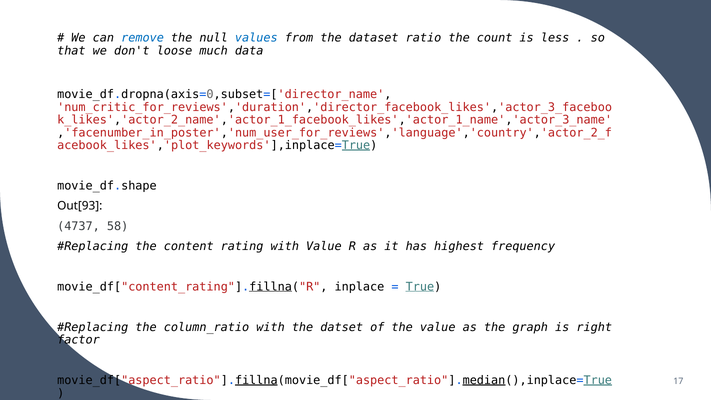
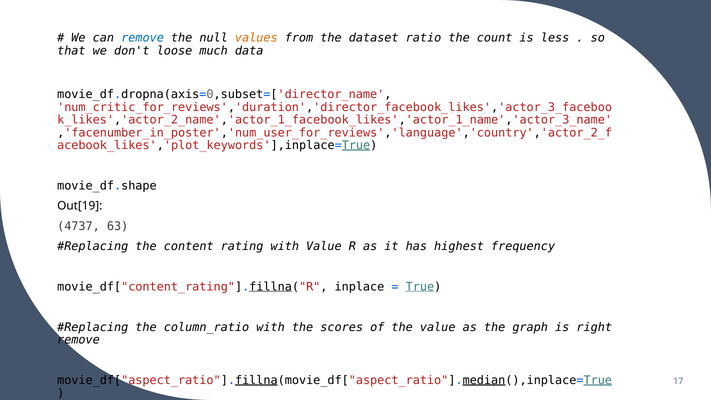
values colour: blue -> orange
Out[93: Out[93 -> Out[19
58: 58 -> 63
datset: datset -> scores
factor at (79, 340): factor -> remove
